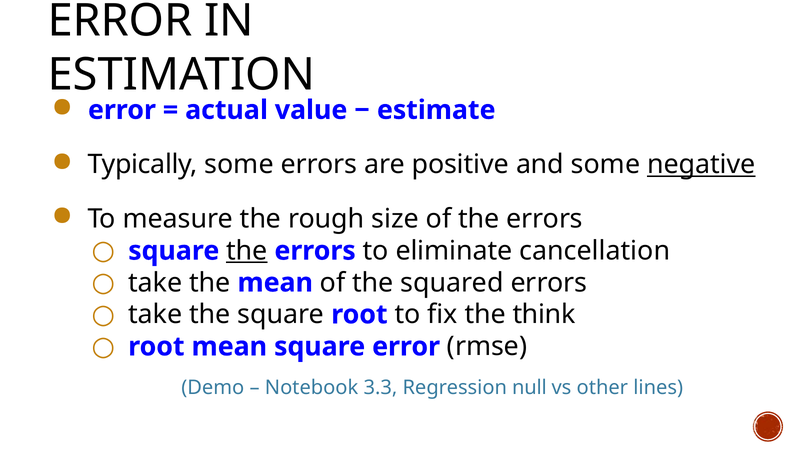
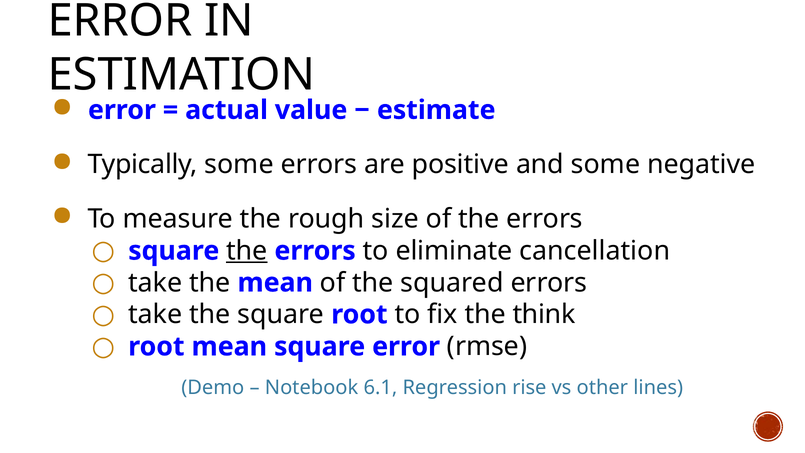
negative underline: present -> none
3.3: 3.3 -> 6.1
null: null -> rise
